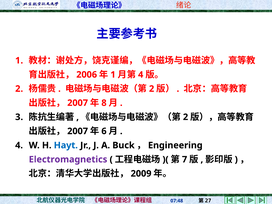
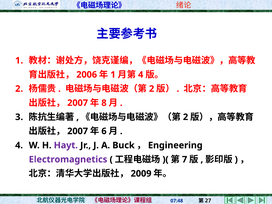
Hayt colour: blue -> purple
